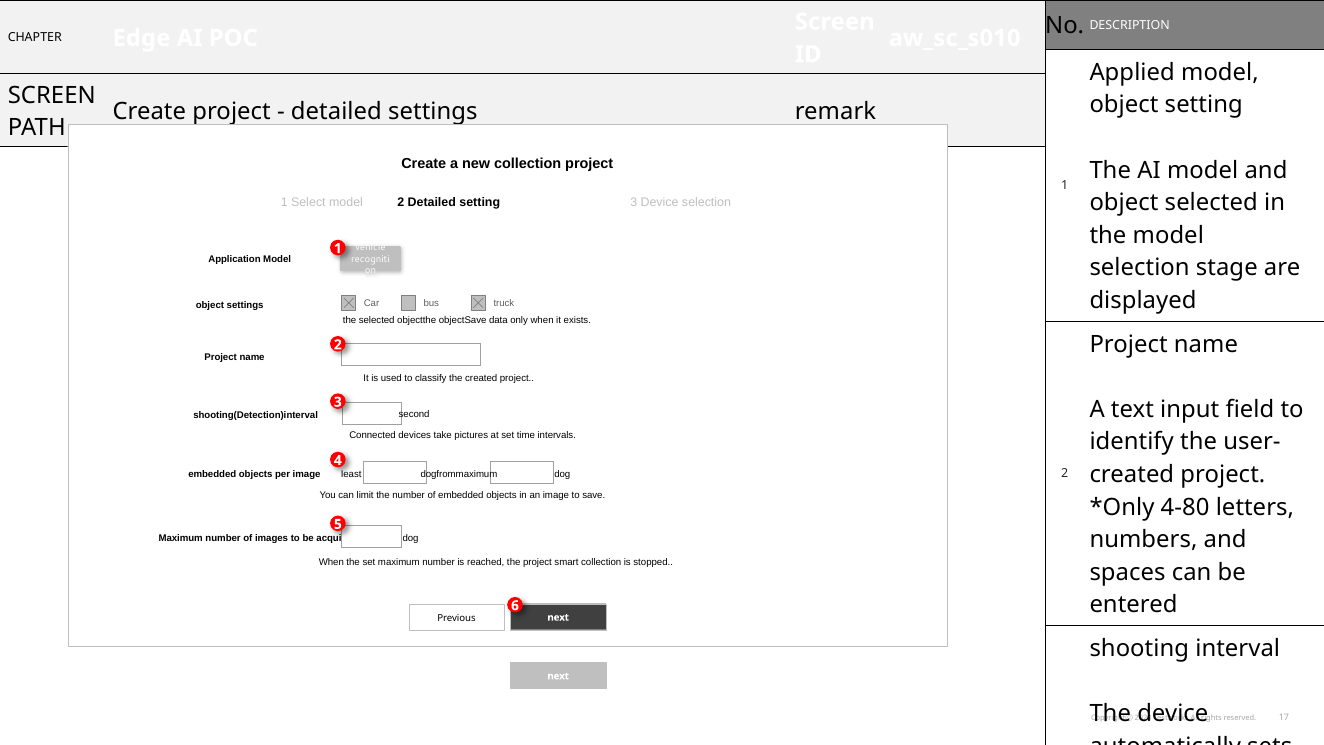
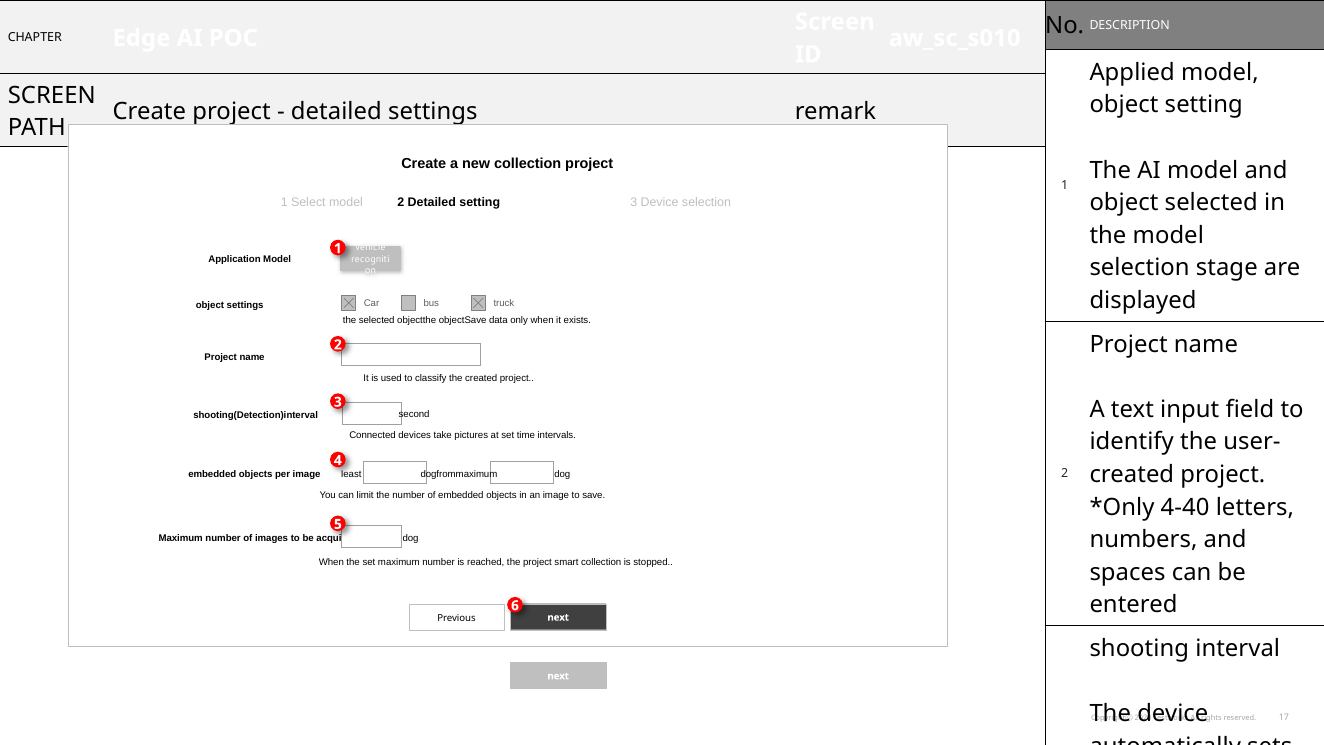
4-80: 4-80 -> 4-40
